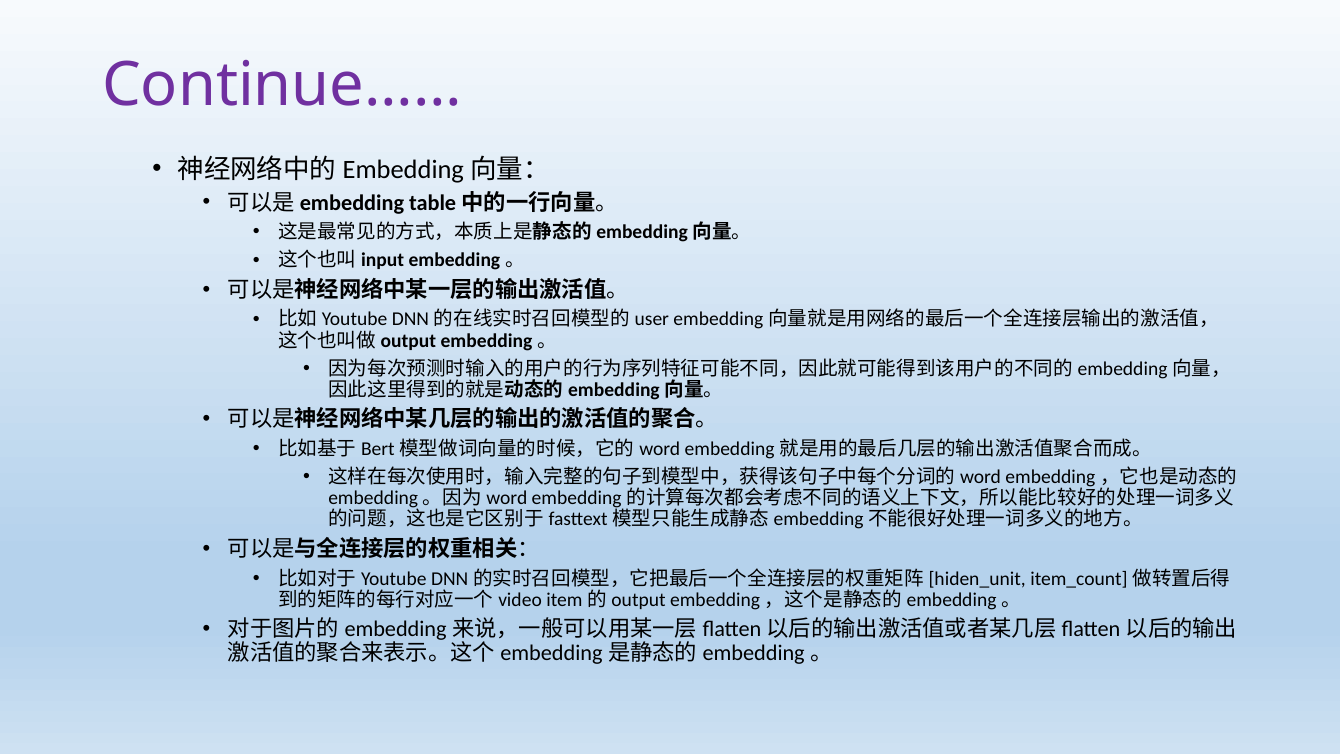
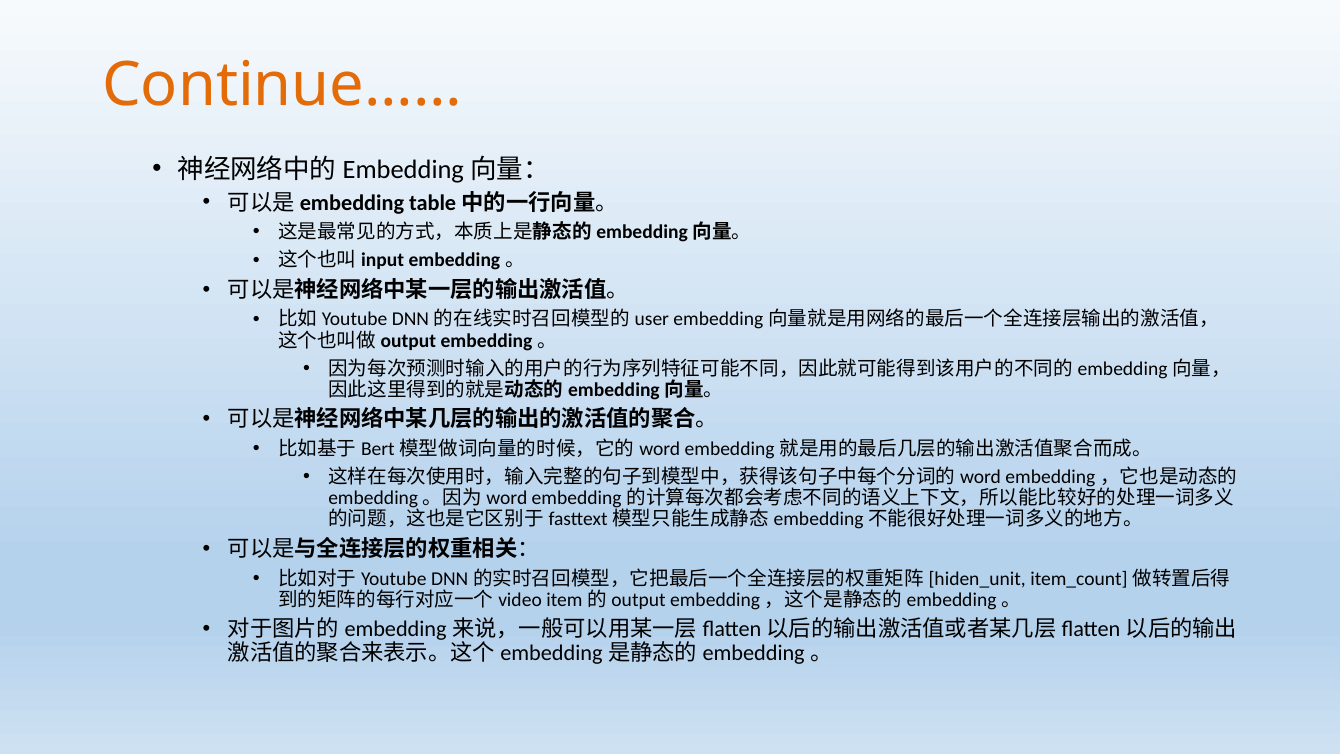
Continue…… colour: purple -> orange
